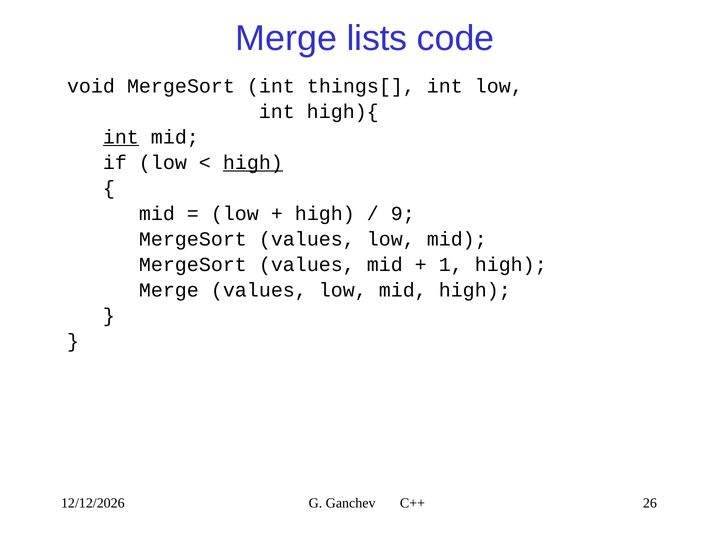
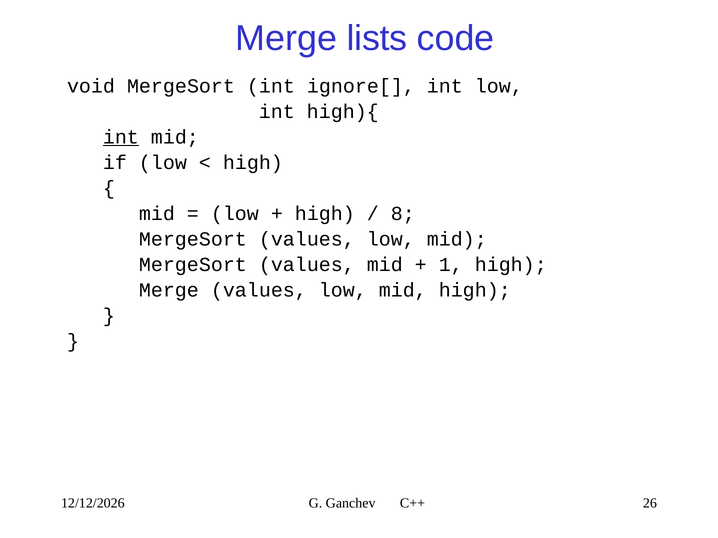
things[: things[ -> ignore[
high at (253, 163) underline: present -> none
9: 9 -> 8
